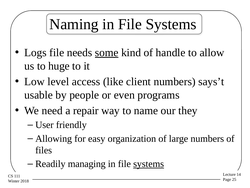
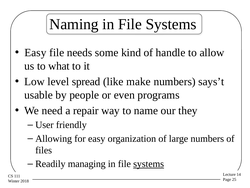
Logs at (35, 52): Logs -> Easy
some underline: present -> none
huge: huge -> what
access: access -> spread
client: client -> make
